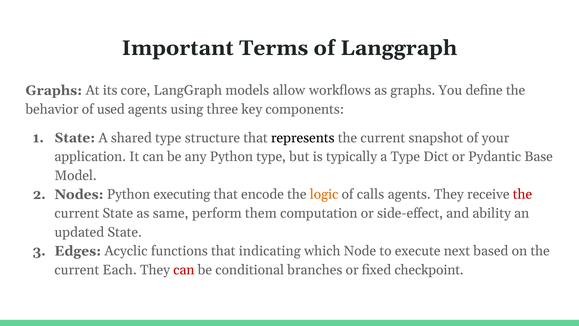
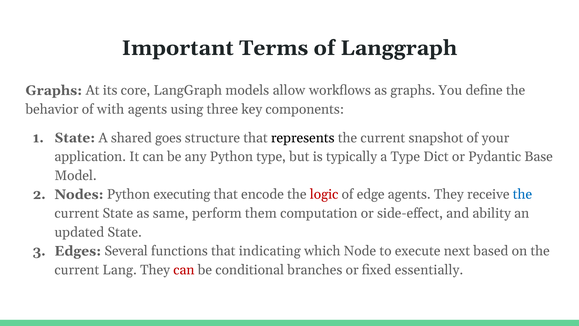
used: used -> with
shared type: type -> goes
logic colour: orange -> red
calls: calls -> edge
the at (522, 194) colour: red -> blue
Acyclic: Acyclic -> Several
Each: Each -> Lang
checkpoint: checkpoint -> essentially
